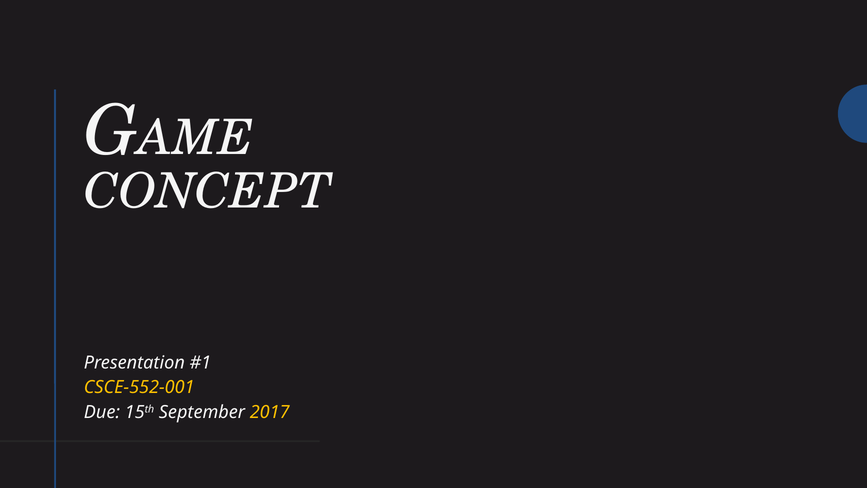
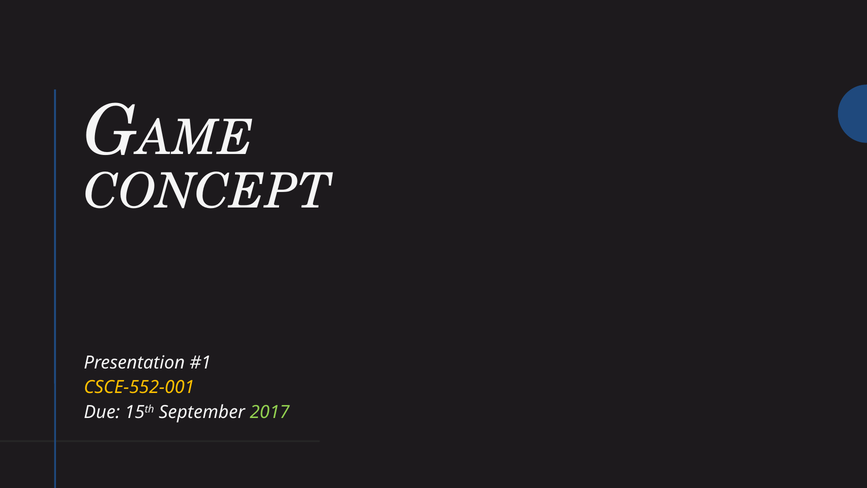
2017 colour: yellow -> light green
